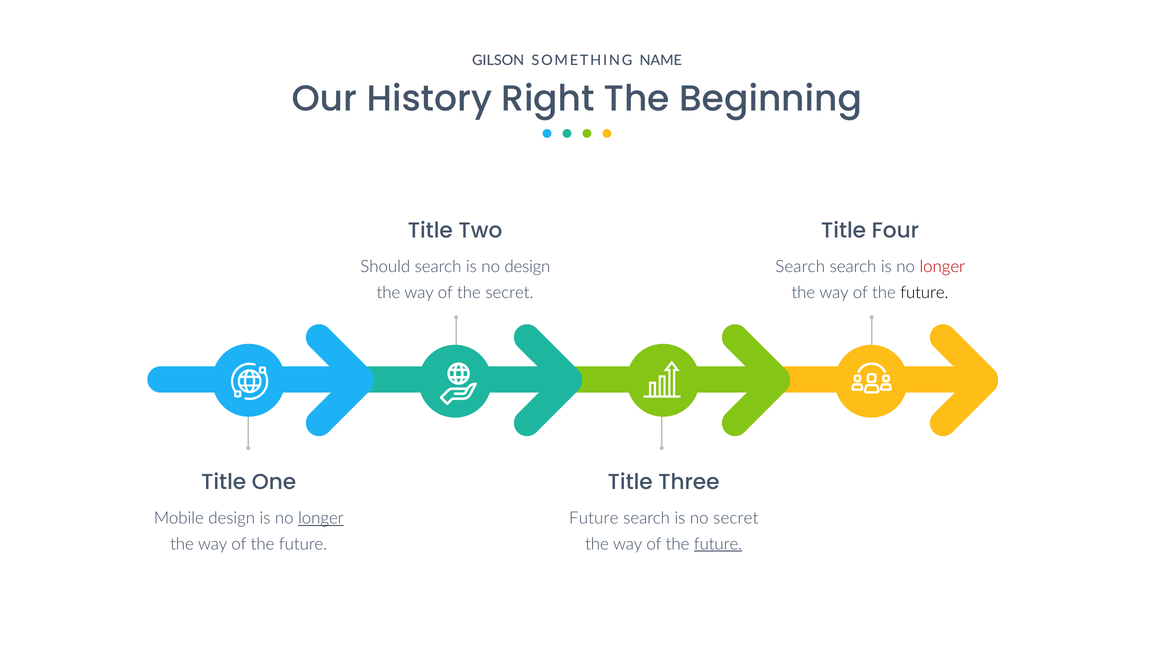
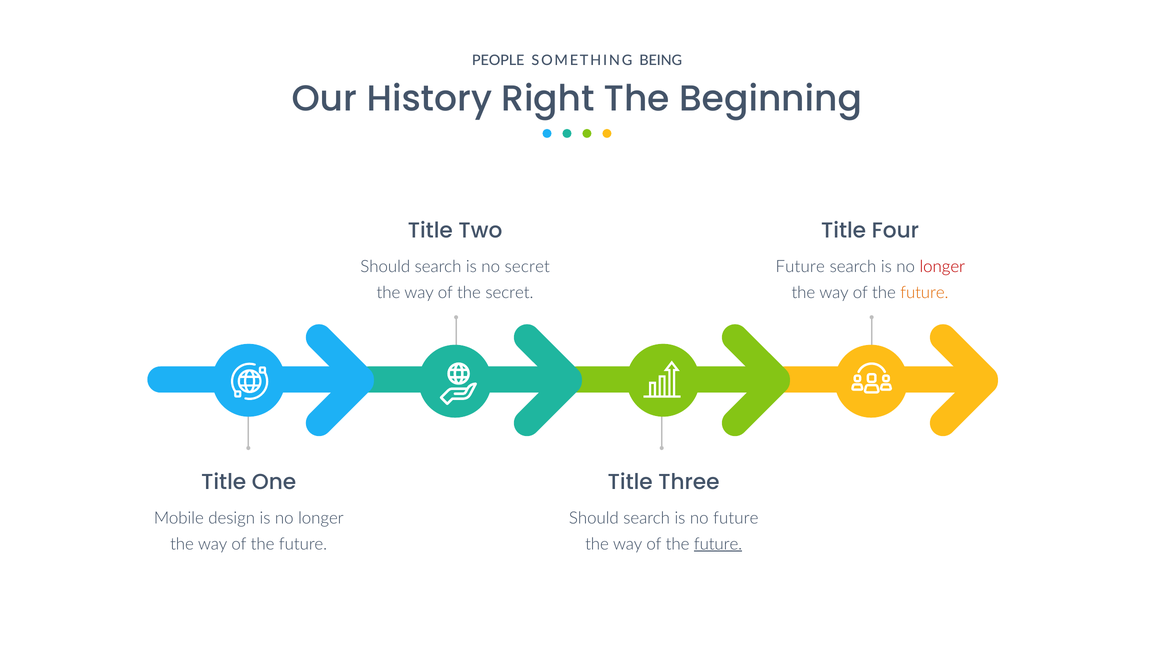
GILSON: GILSON -> PEOPLE
NAME: NAME -> BEING
no design: design -> secret
Search at (800, 267): Search -> Future
future at (924, 293) colour: black -> orange
longer at (321, 518) underline: present -> none
Future at (594, 518): Future -> Should
no secret: secret -> future
